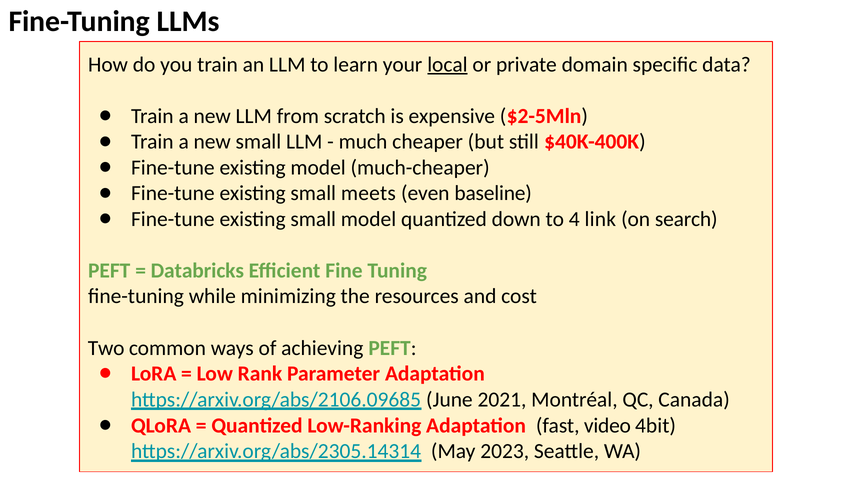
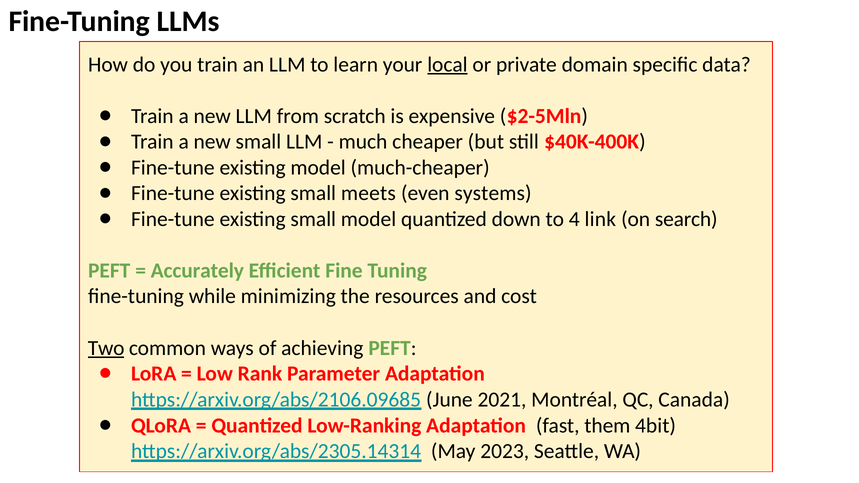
baseline: baseline -> systems
Databricks: Databricks -> Accurately
Two underline: none -> present
video: video -> them
